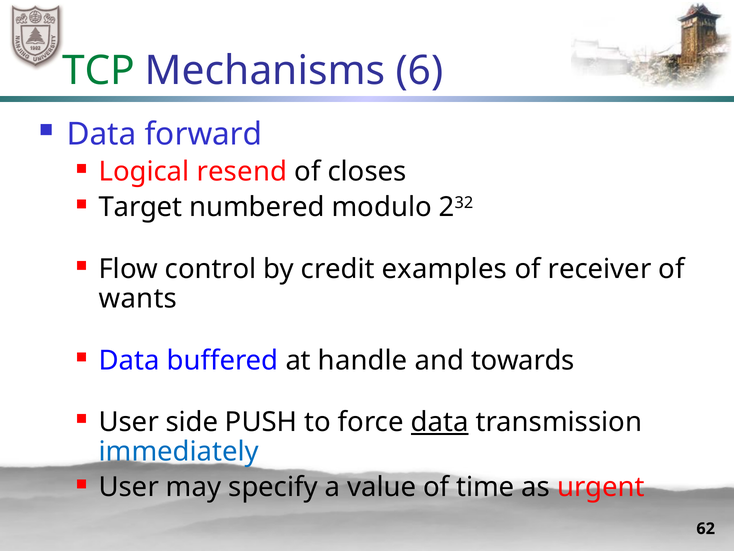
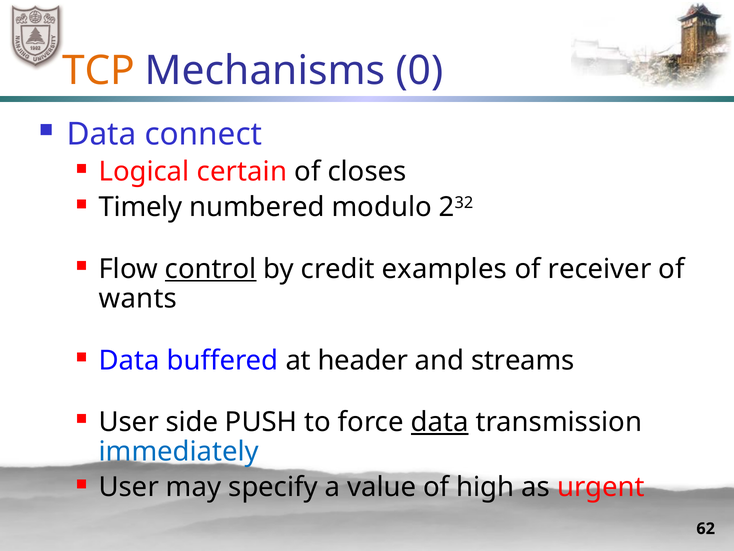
TCP colour: green -> orange
6: 6 -> 0
forward: forward -> connect
resend: resend -> certain
Target: Target -> Timely
control underline: none -> present
handle: handle -> header
towards: towards -> streams
time: time -> high
